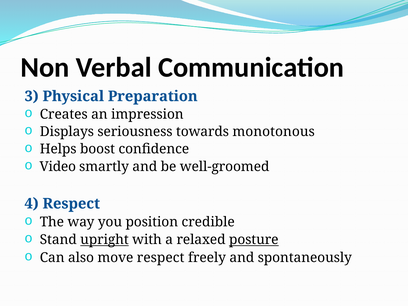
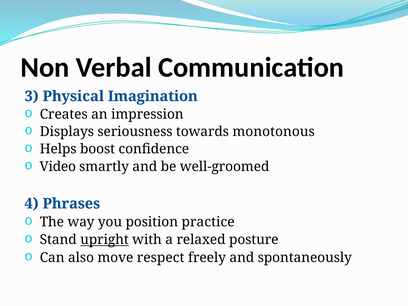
Preparation: Preparation -> Imagination
4 Respect: Respect -> Phrases
credible: credible -> practice
posture underline: present -> none
